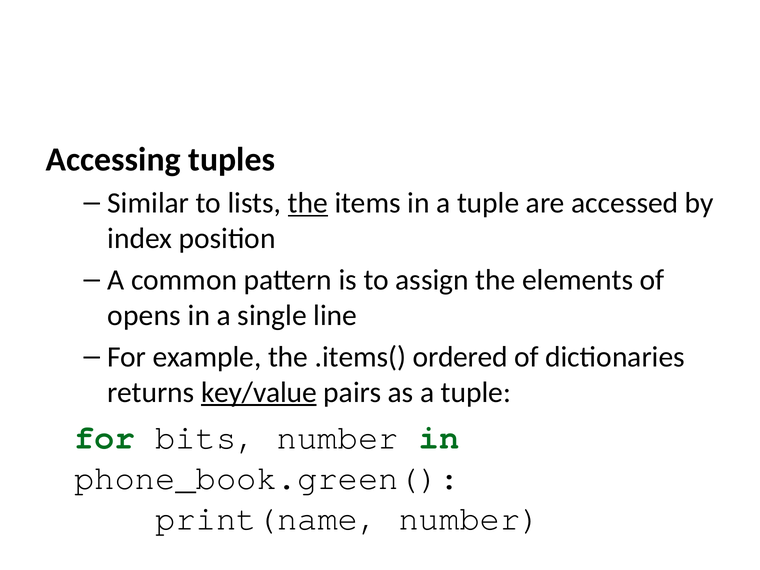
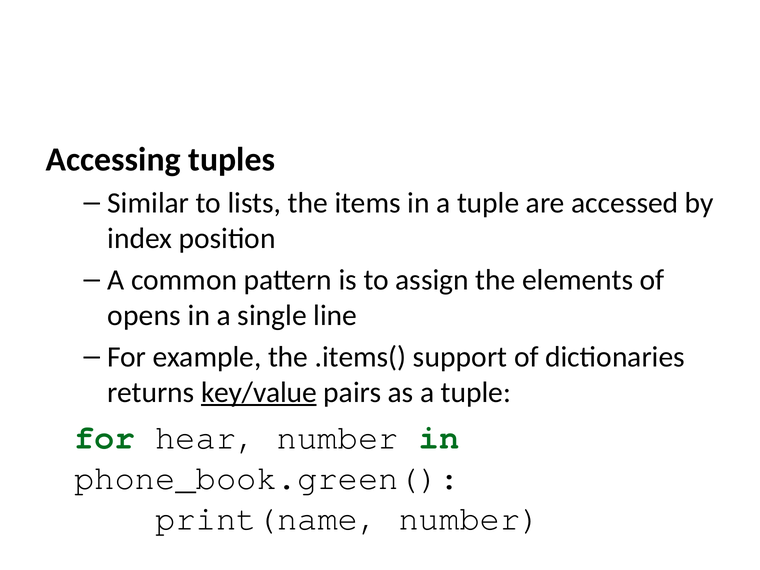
the at (308, 203) underline: present -> none
ordered: ordered -> support
bits: bits -> hear
